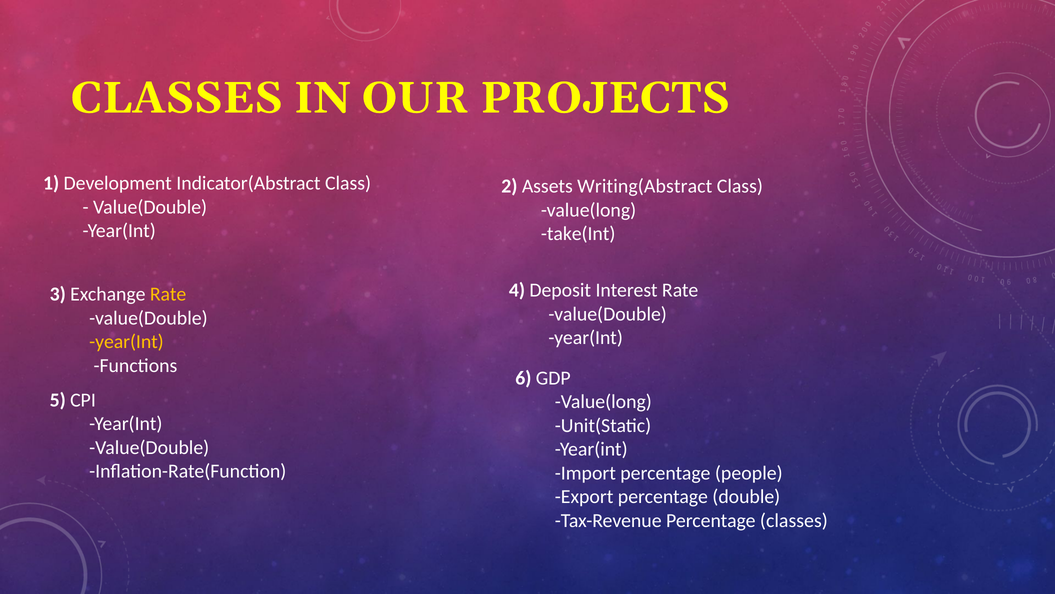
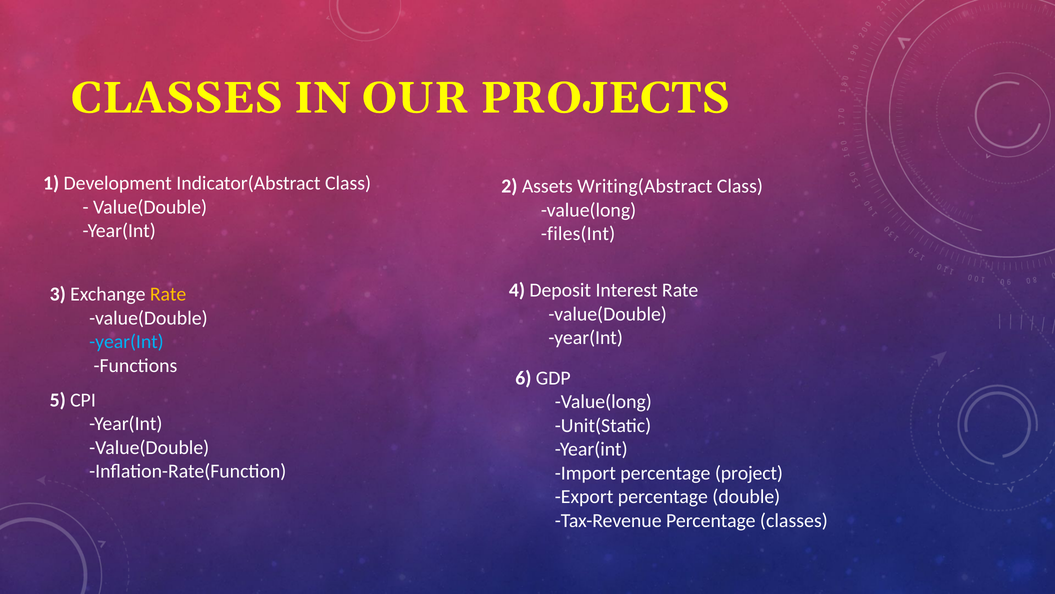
take(Int: take(Int -> files(Int
year(Int at (126, 341) colour: yellow -> light blue
people: people -> project
